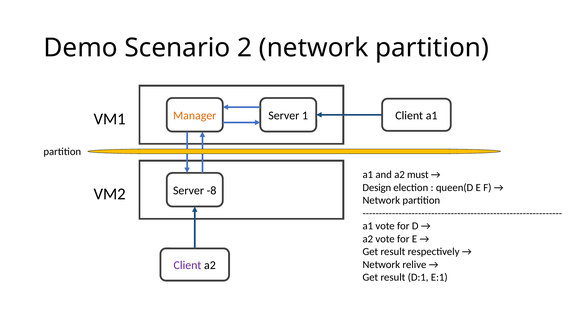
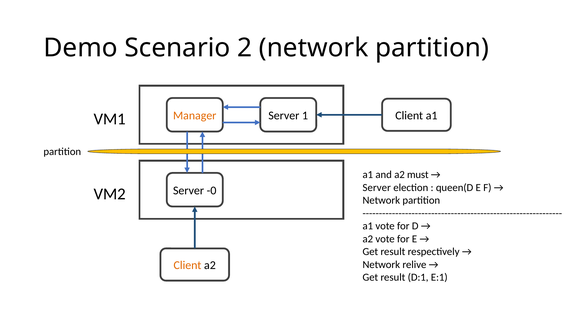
Design at (377, 188): Design -> Server
-8: -8 -> -0
Client at (187, 265) colour: purple -> orange
